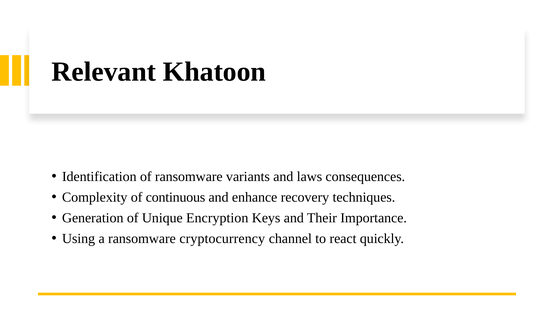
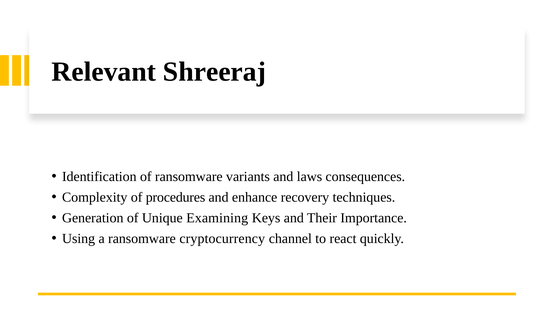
Khatoon: Khatoon -> Shreeraj
continuous: continuous -> procedures
Encryption: Encryption -> Examining
